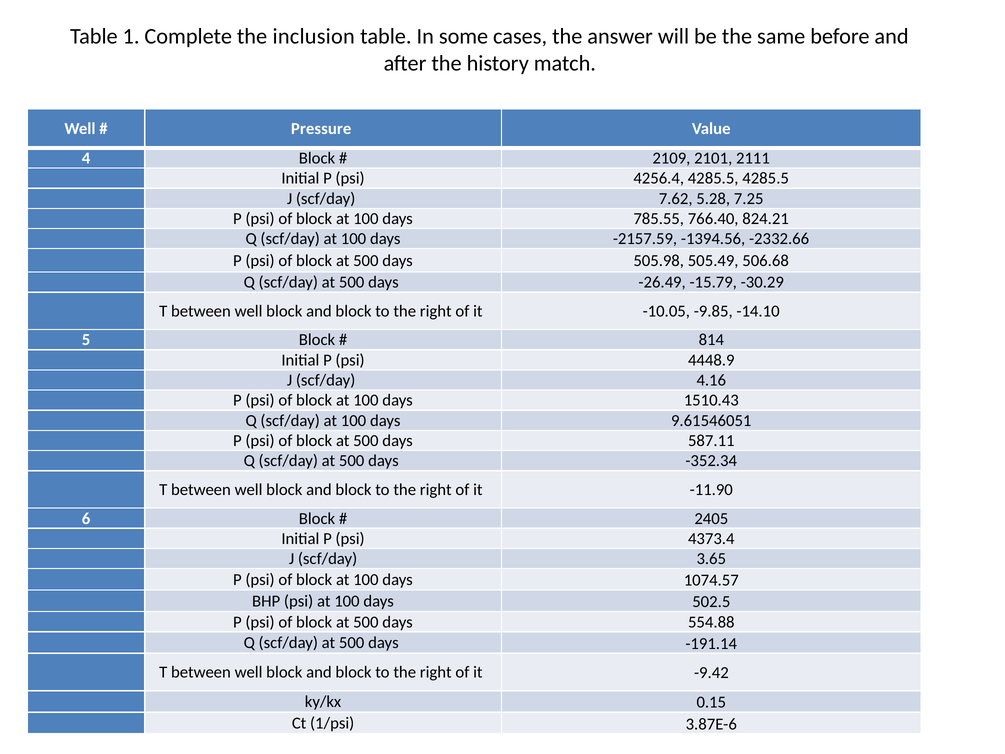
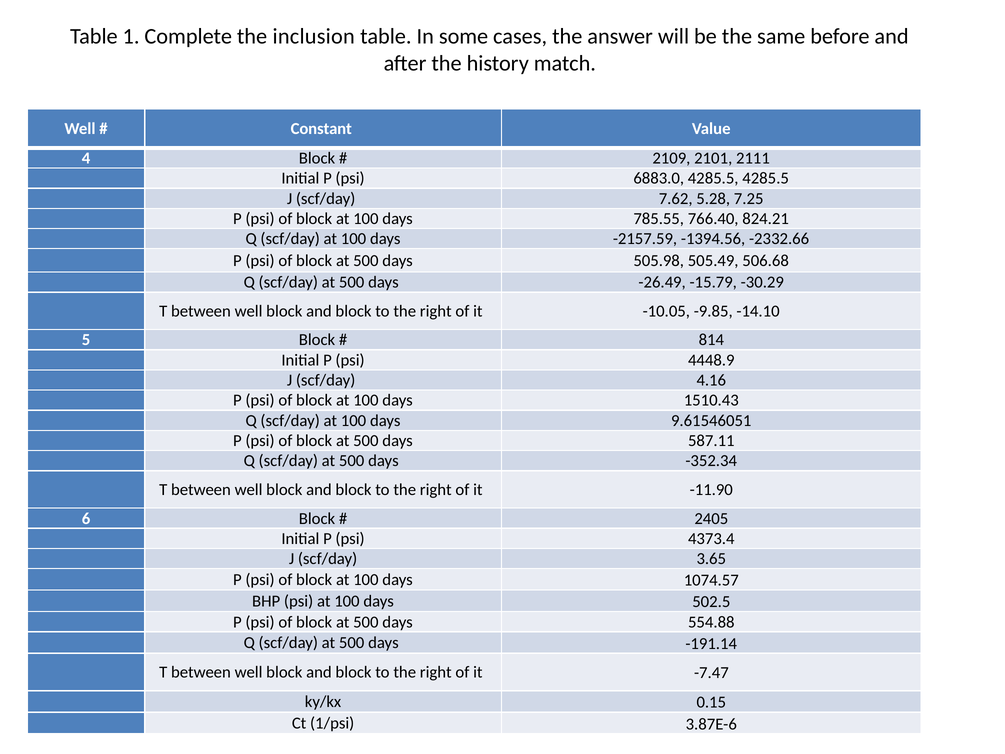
Pressure: Pressure -> Constant
4256.4: 4256.4 -> 6883.0
-9.42: -9.42 -> -7.47
